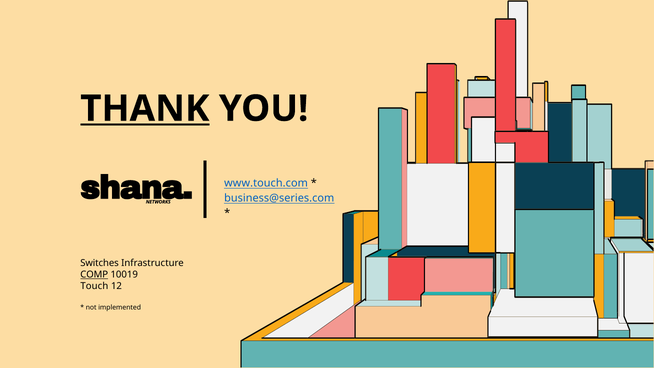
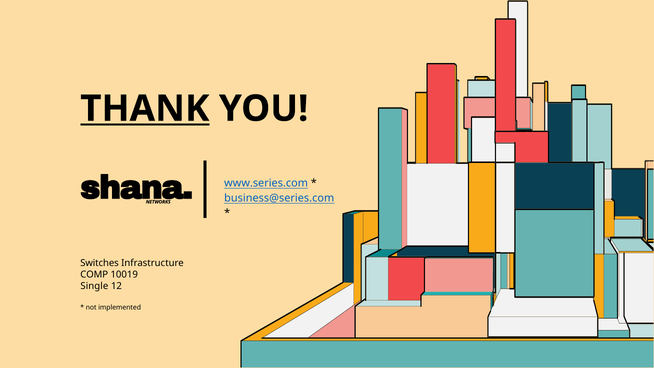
www.touch.com: www.touch.com -> www.series.com
COMP underline: present -> none
Touch: Touch -> Single
